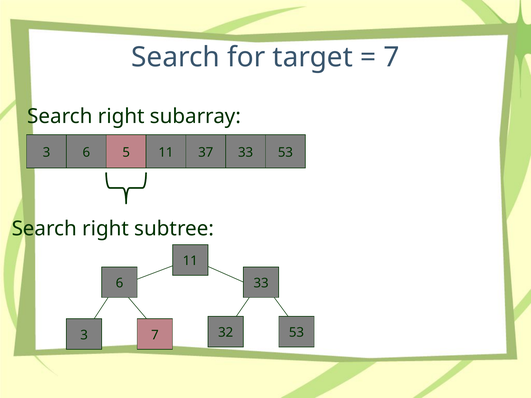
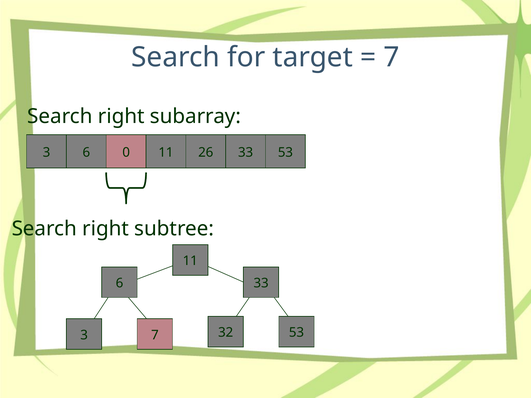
5: 5 -> 0
37: 37 -> 26
